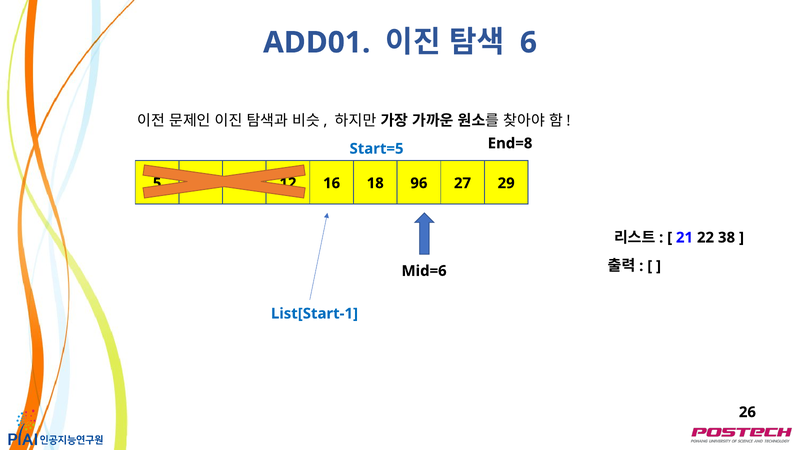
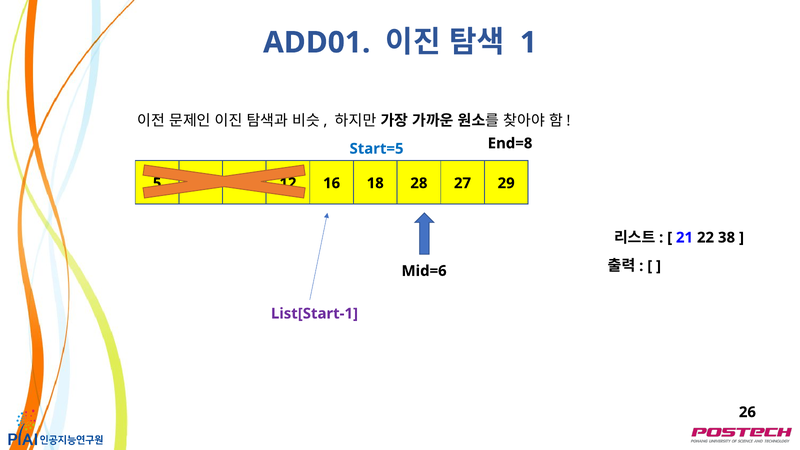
6: 6 -> 1
96: 96 -> 28
List[Start-1 colour: blue -> purple
